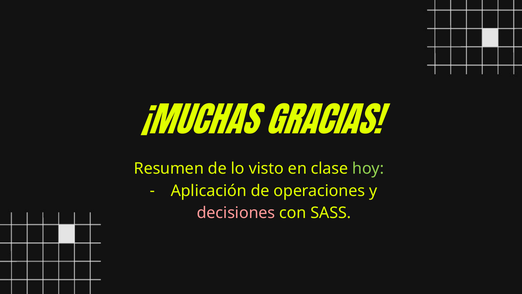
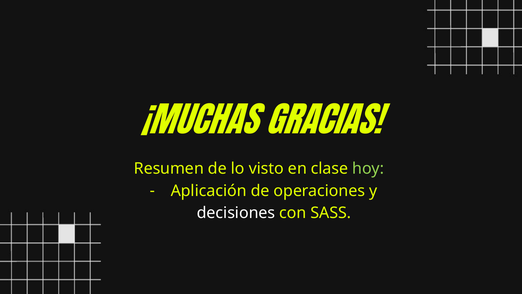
decisiones colour: pink -> white
